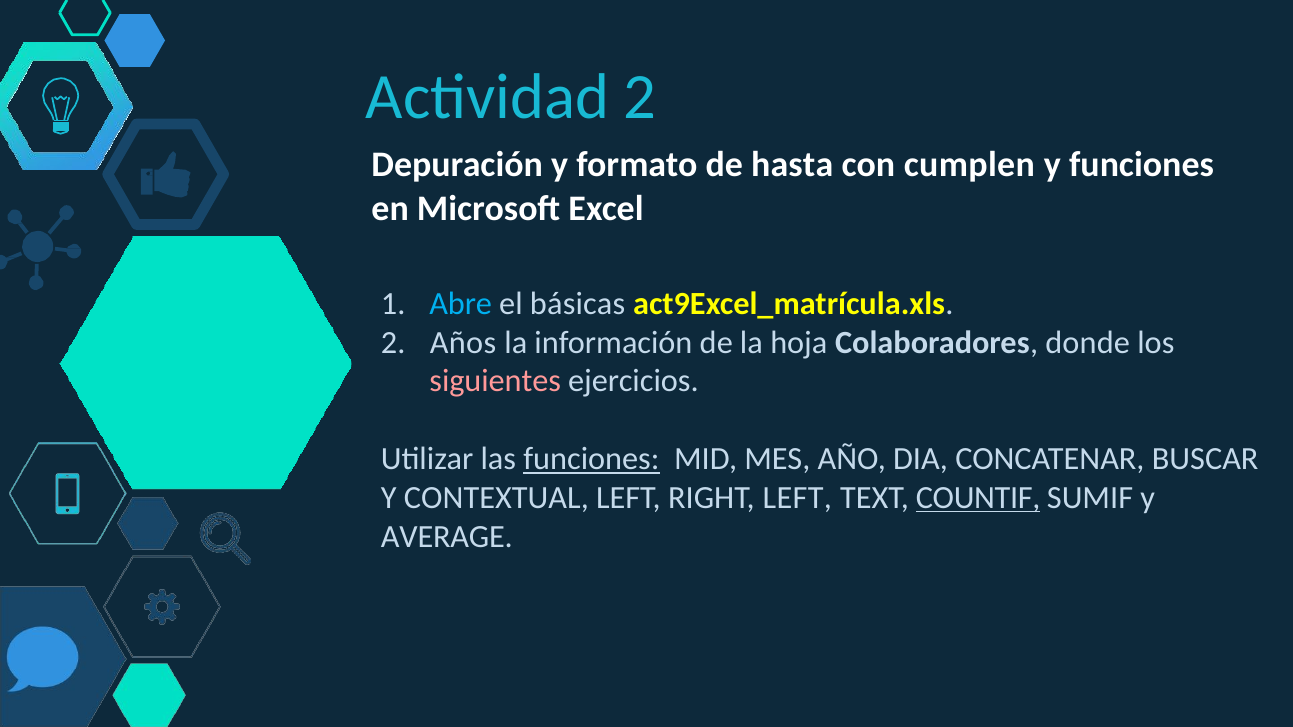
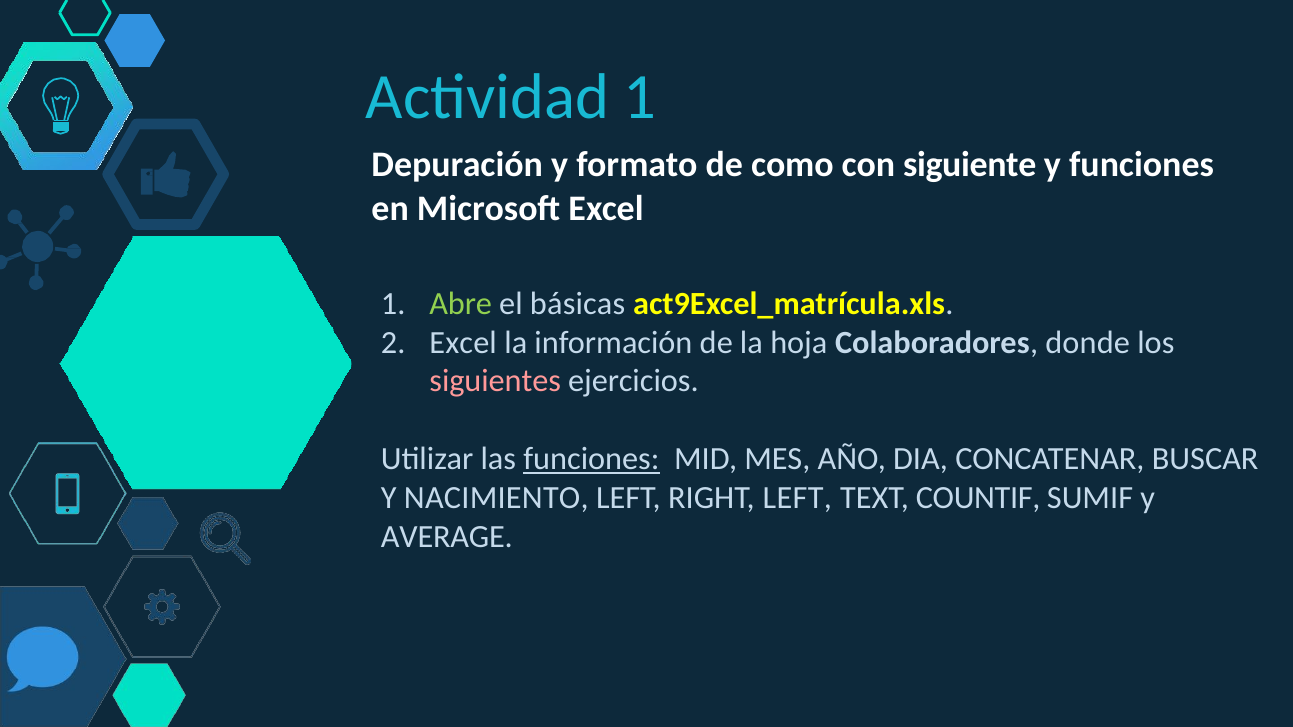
Actividad 2: 2 -> 1
hasta: hasta -> como
cumplen: cumplen -> siguiente
Abre colour: light blue -> light green
Años at (463, 343): Años -> Excel
CONTEXTUAL: CONTEXTUAL -> NACIMIENTO
COUNTIF underline: present -> none
